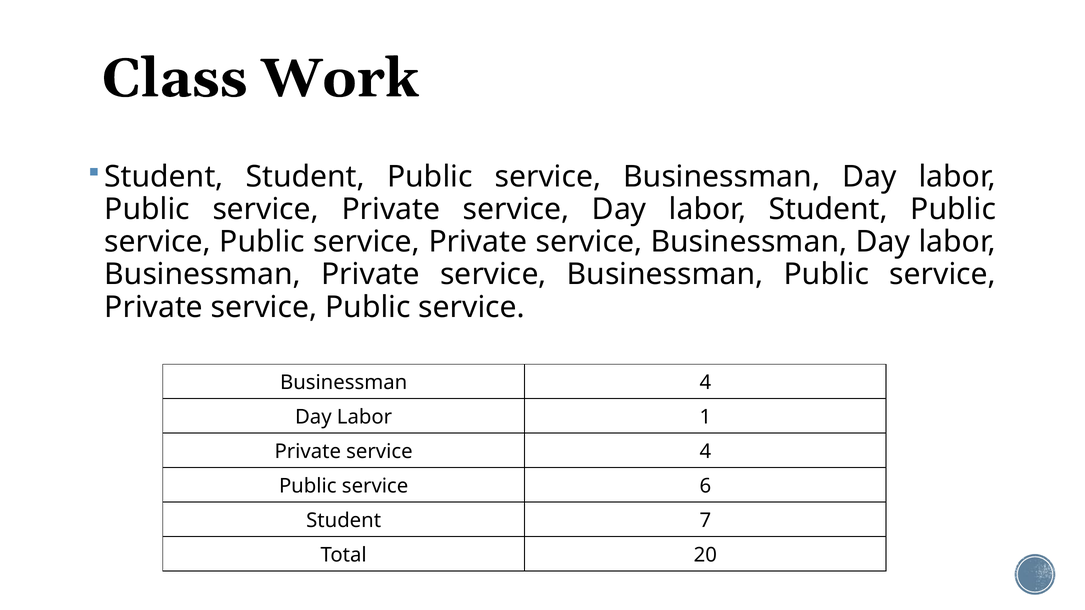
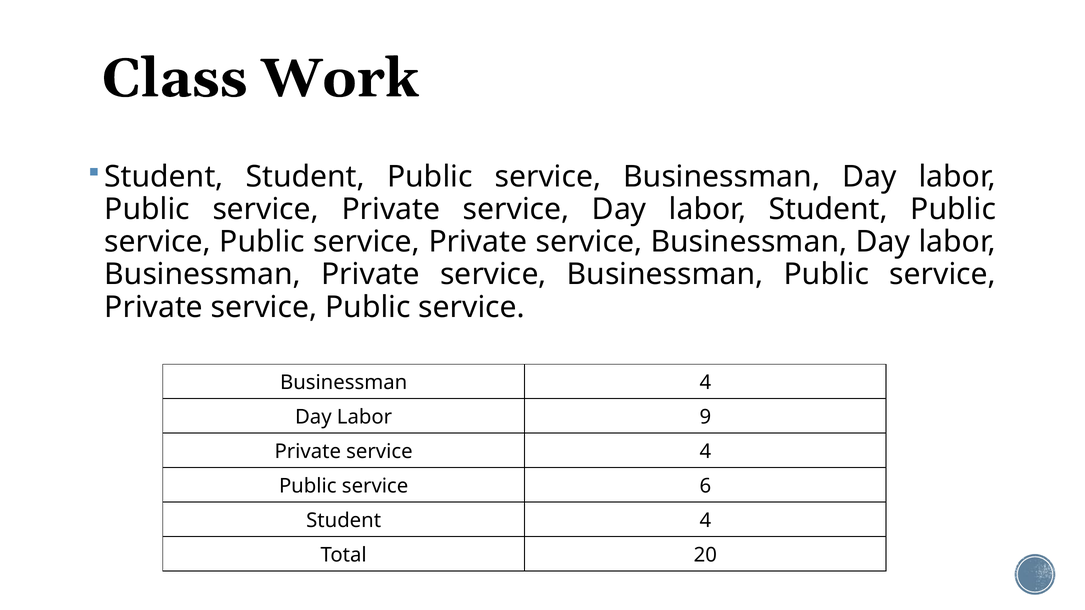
1: 1 -> 9
Student 7: 7 -> 4
